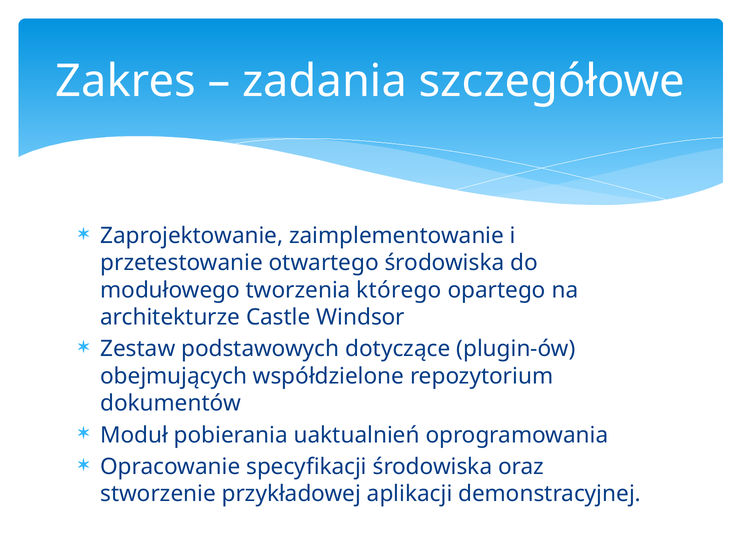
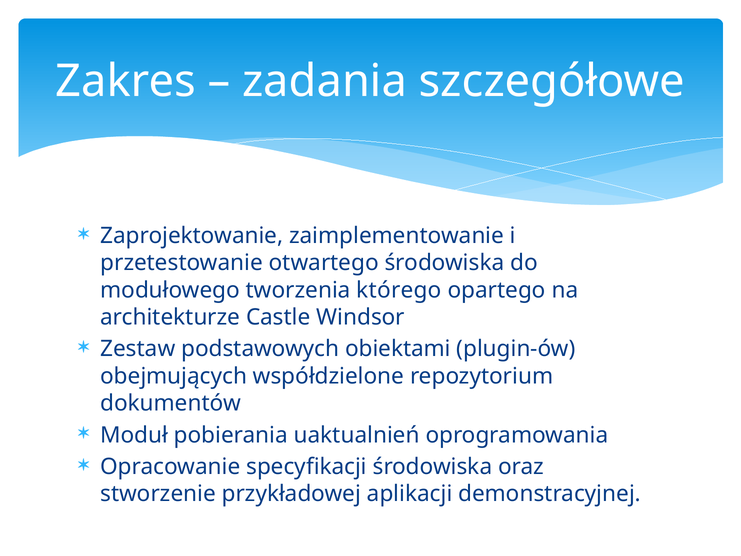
dotyczące: dotyczące -> obiektami
